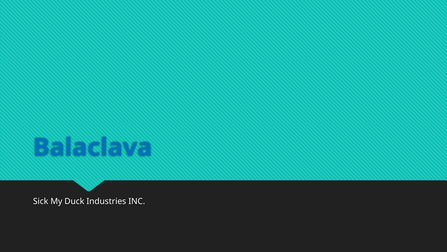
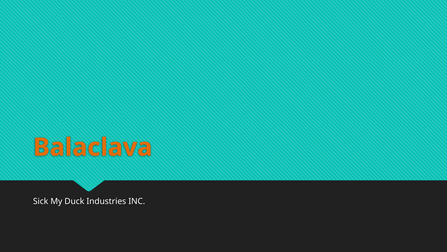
Balaclava colour: blue -> orange
